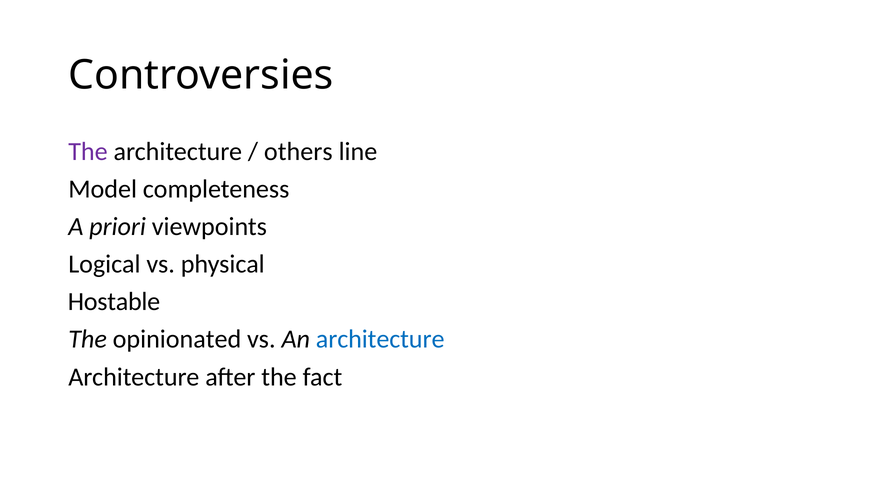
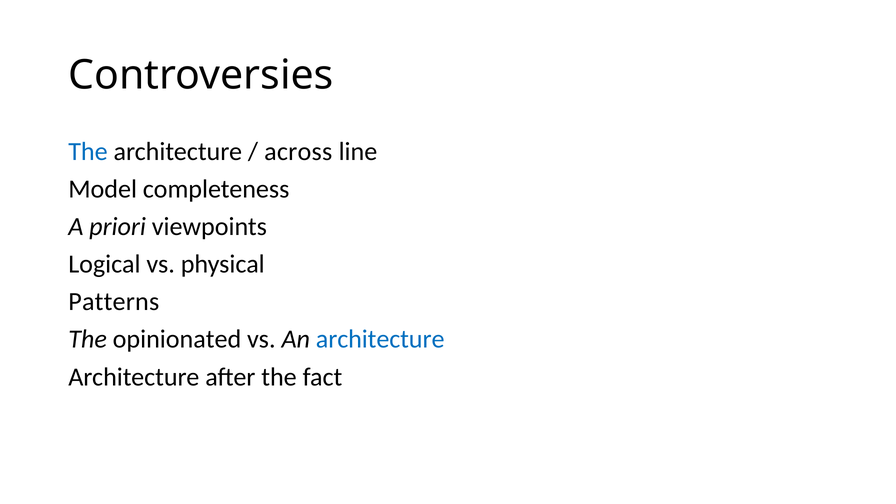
The at (88, 151) colour: purple -> blue
others: others -> across
Hostable: Hostable -> Patterns
